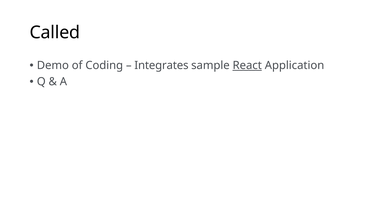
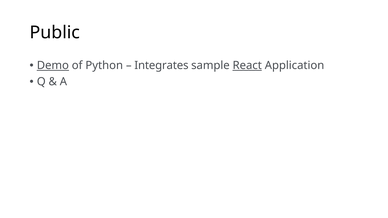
Called: Called -> Public
Demo underline: none -> present
Coding: Coding -> Python
